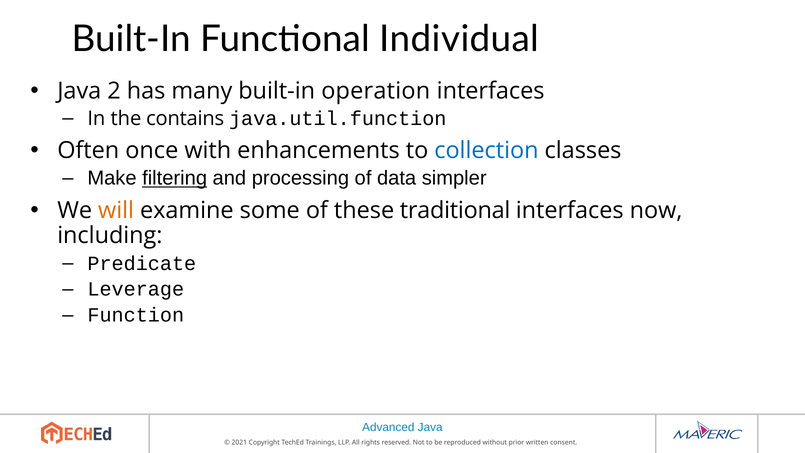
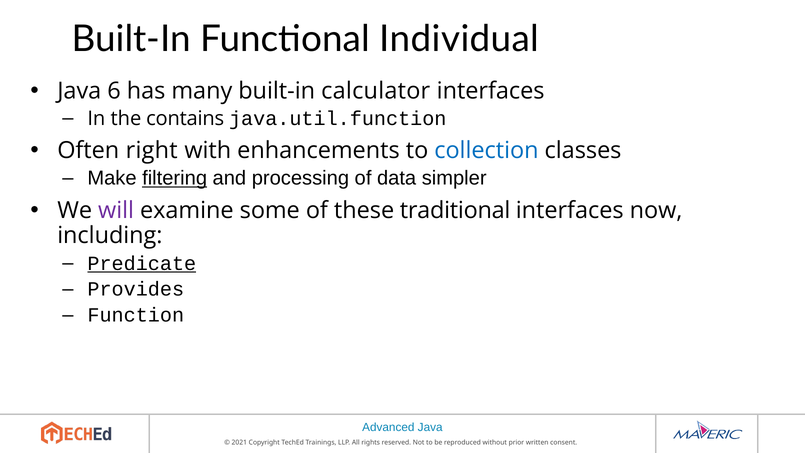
2: 2 -> 6
operation: operation -> calculator
once: once -> right
will colour: orange -> purple
Predicate underline: none -> present
Leverage: Leverage -> Provides
